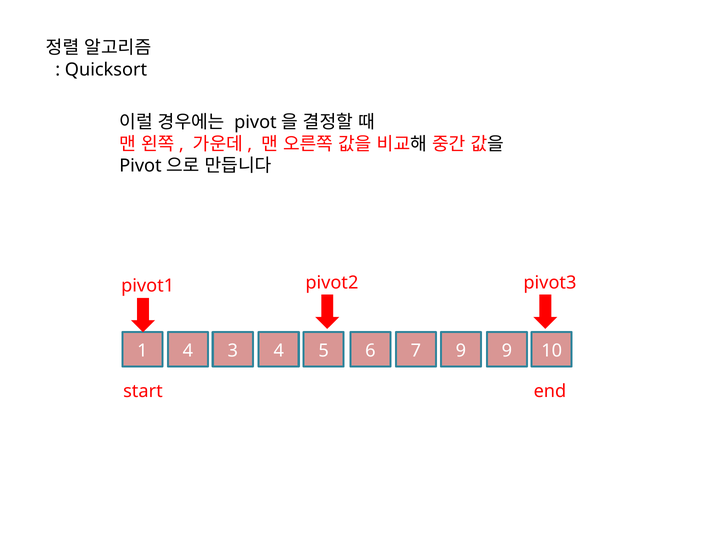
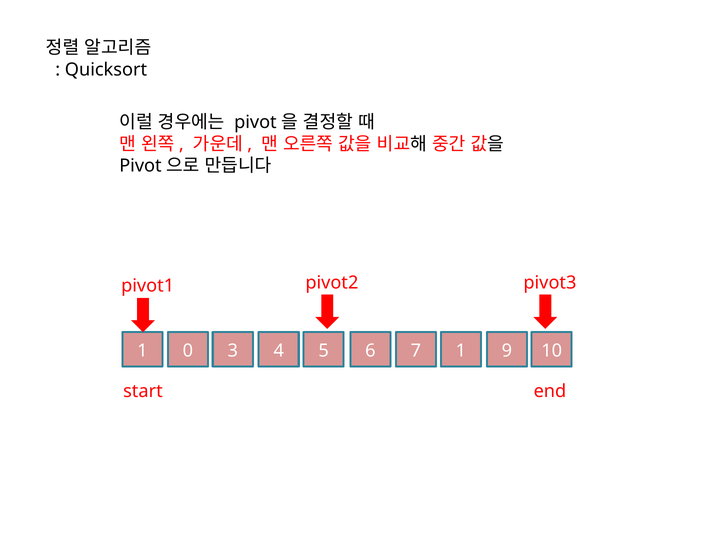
1 4: 4 -> 0
7 9: 9 -> 1
